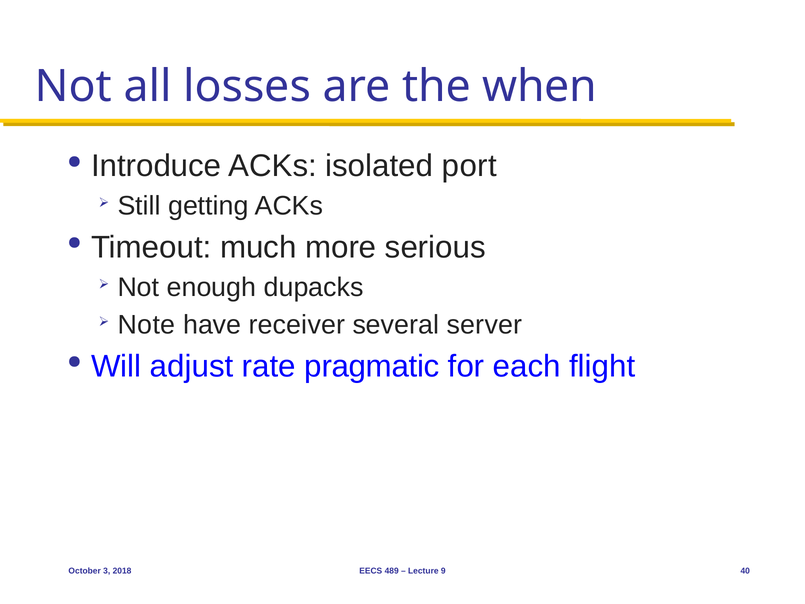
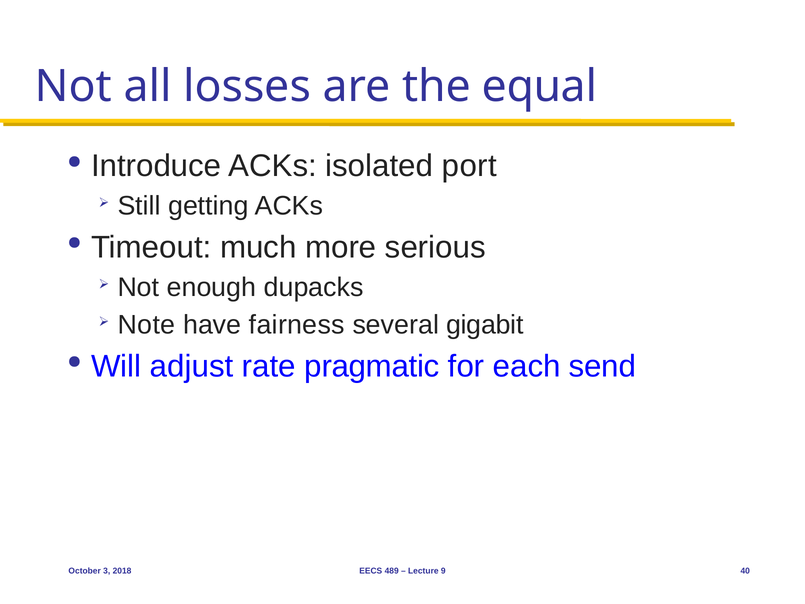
when: when -> equal
receiver: receiver -> fairness
server: server -> gigabit
flight: flight -> send
